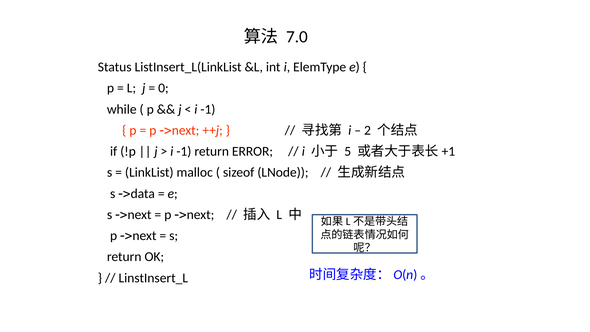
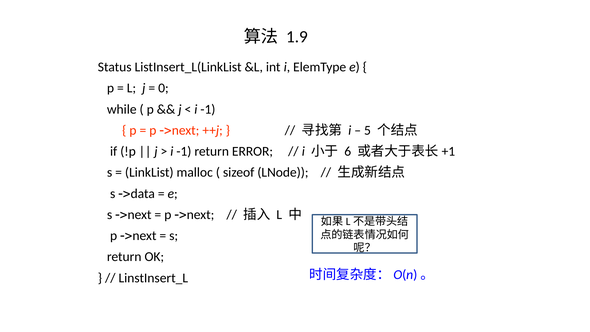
7.0: 7.0 -> 1.9
2: 2 -> 5
5: 5 -> 6
